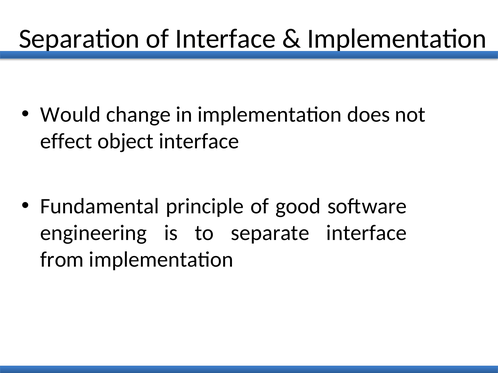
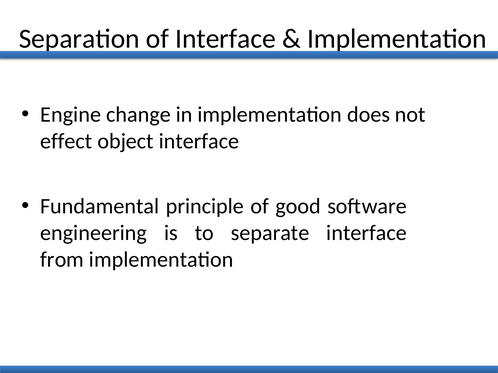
Would: Would -> Engine
